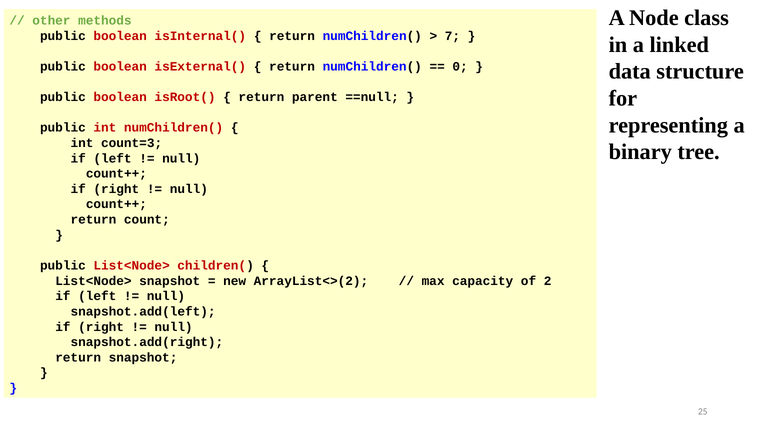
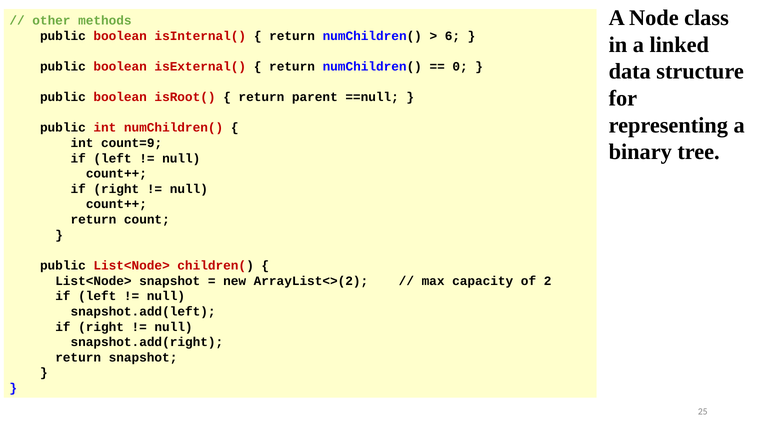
7: 7 -> 6
count=3: count=3 -> count=9
